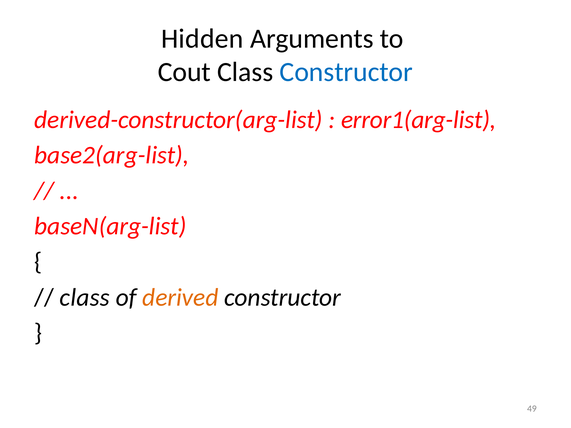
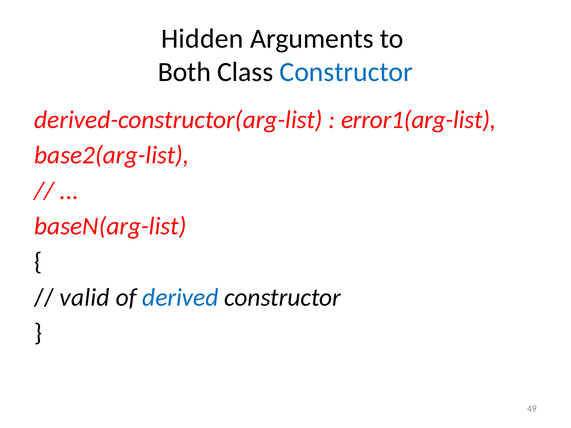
Cout: Cout -> Both
class at (85, 297): class -> valid
derived colour: orange -> blue
